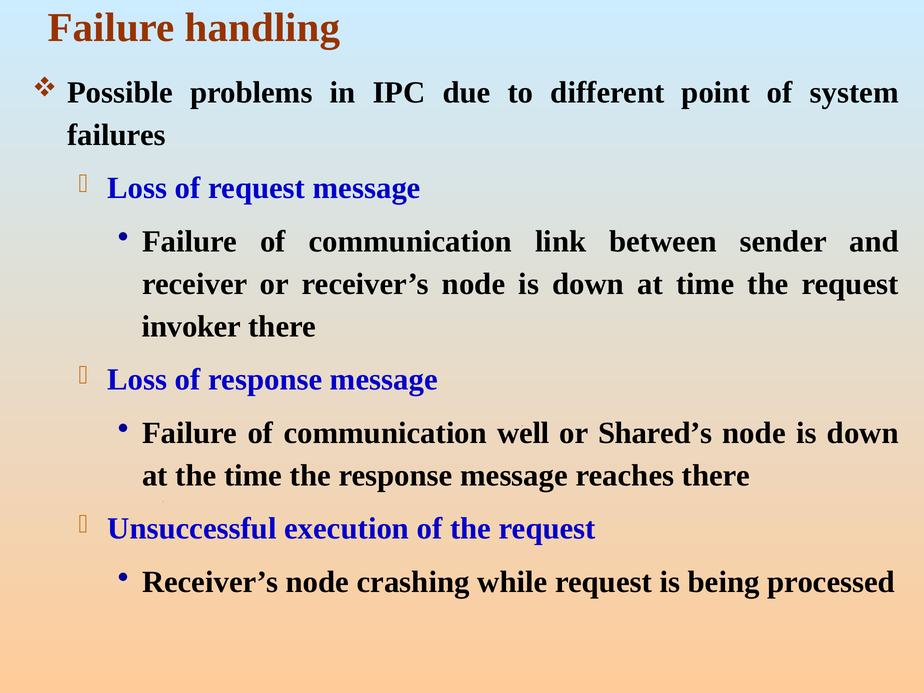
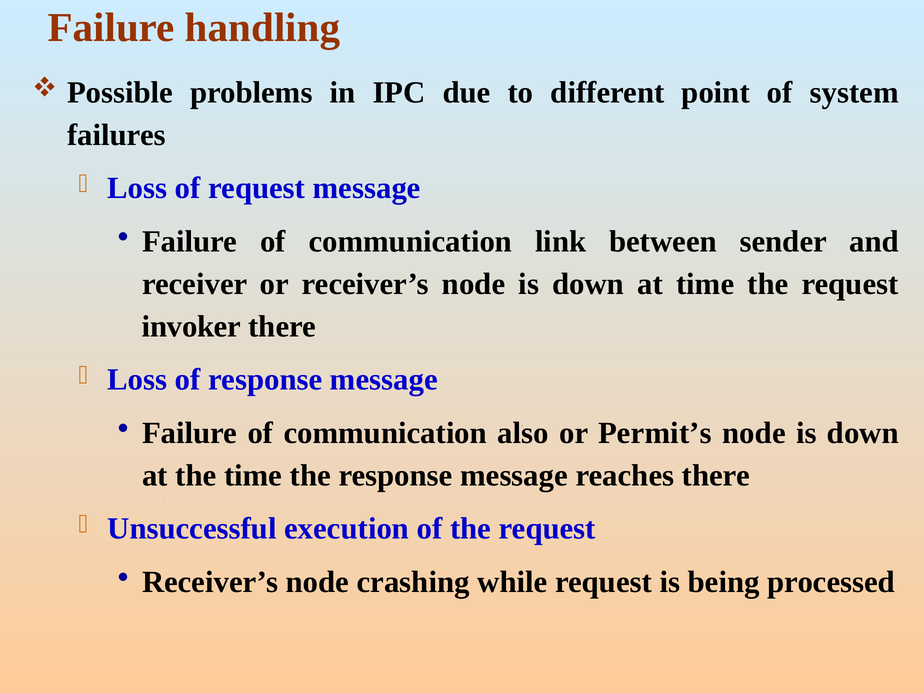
well: well -> also
Shared’s: Shared’s -> Permit’s
